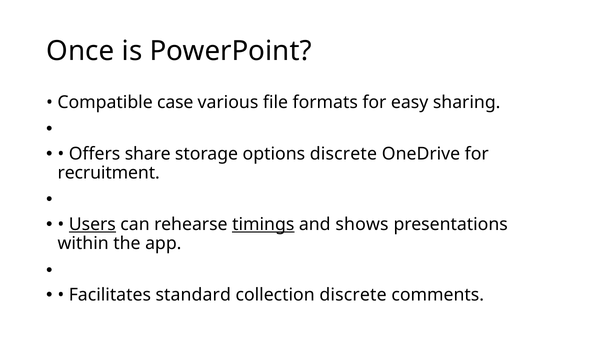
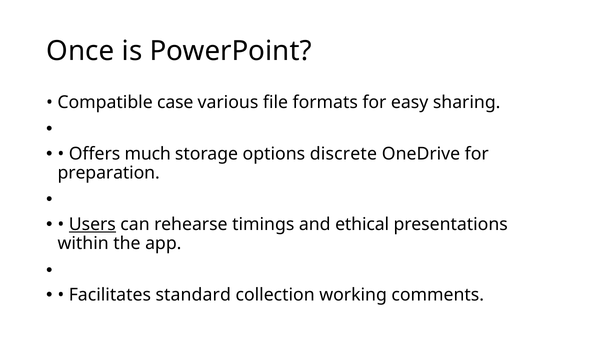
share: share -> much
recruitment: recruitment -> preparation
timings underline: present -> none
shows: shows -> ethical
collection discrete: discrete -> working
